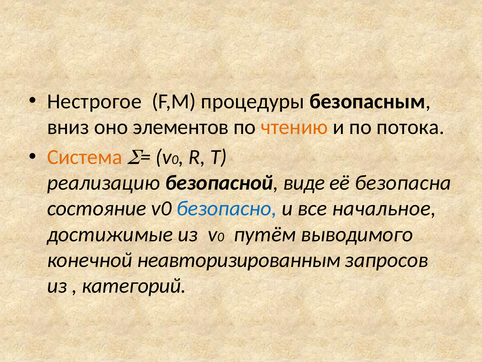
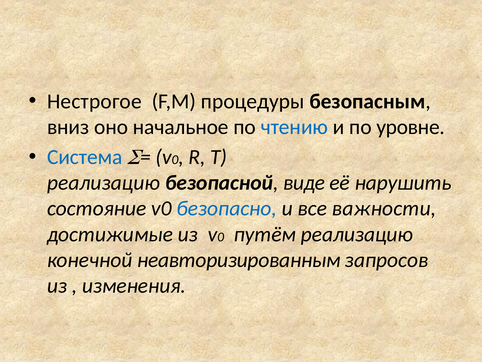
элементов: элементов -> начальное
чтению colour: orange -> blue
потока: потока -> уровне
Система colour: orange -> blue
безопасна: безопасна -> нарушить
начальное: начальное -> важности
путём выводимого: выводимого -> реализацию
категорий: категорий -> изменения
